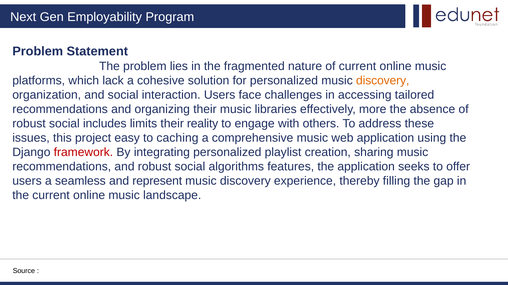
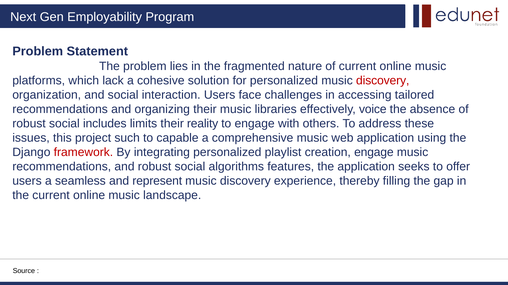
discovery at (383, 81) colour: orange -> red
more: more -> voice
easy: easy -> such
caching: caching -> capable
creation sharing: sharing -> engage
